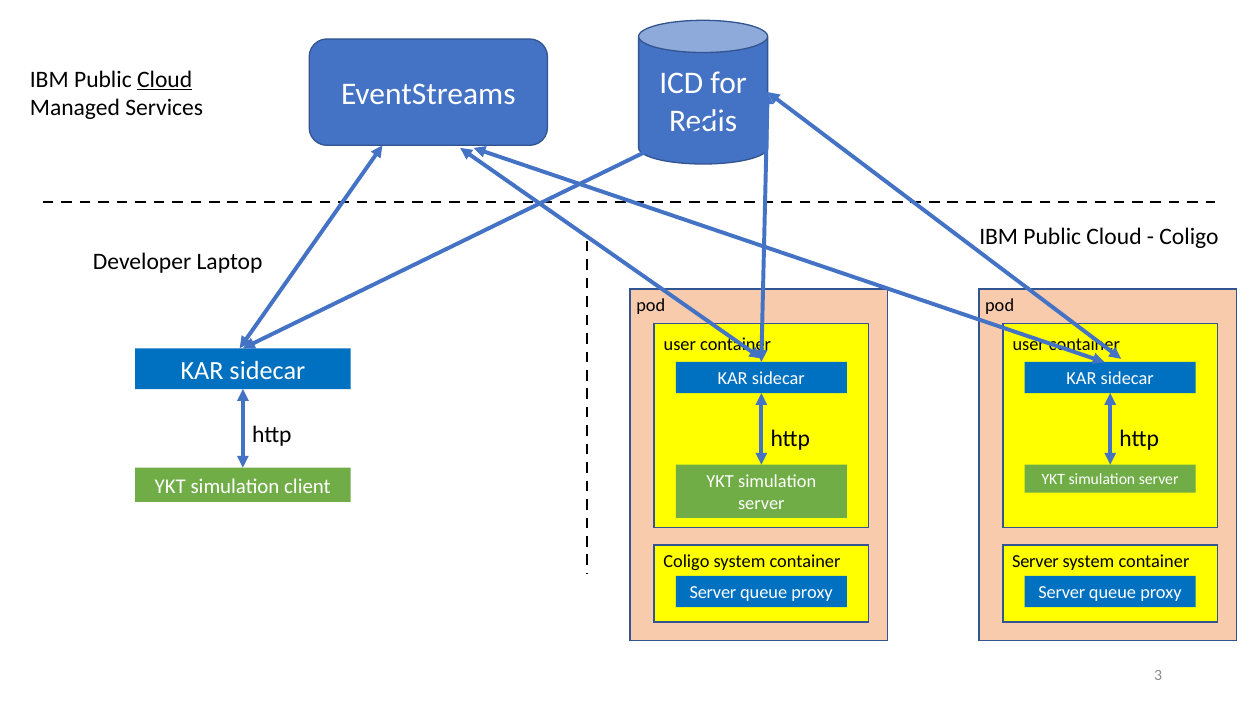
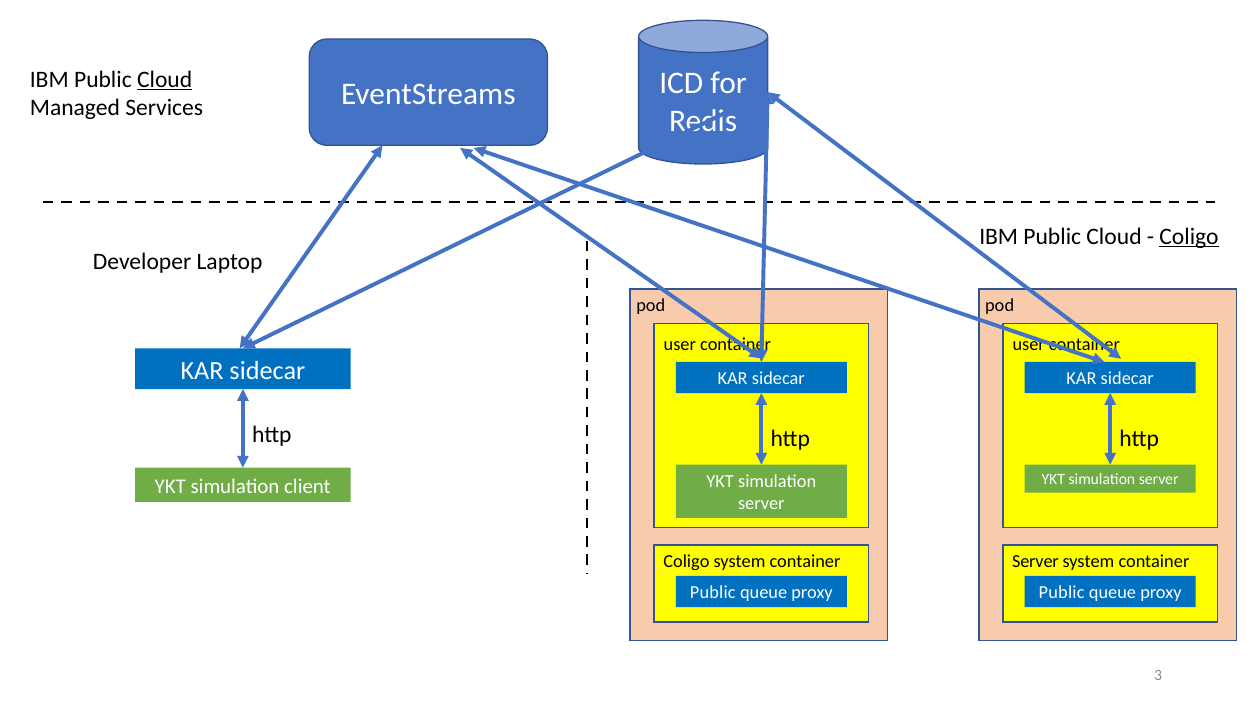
Coligo at (1189, 237) underline: none -> present
Server at (713, 593): Server -> Public
Server at (1062, 593): Server -> Public
